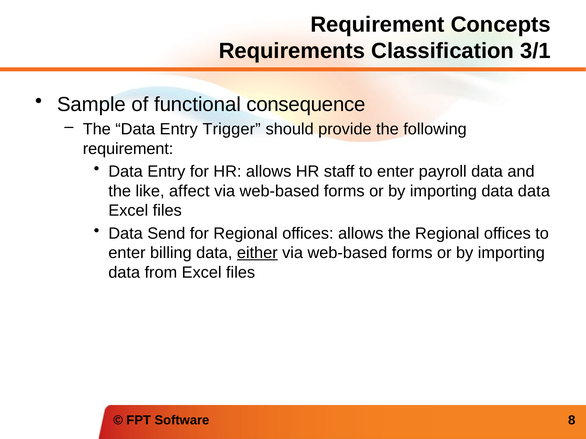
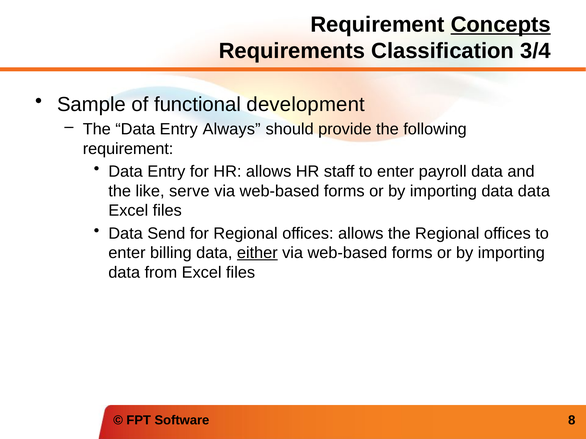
Concepts underline: none -> present
3/1: 3/1 -> 3/4
consequence: consequence -> development
Trigger: Trigger -> Always
affect: affect -> serve
